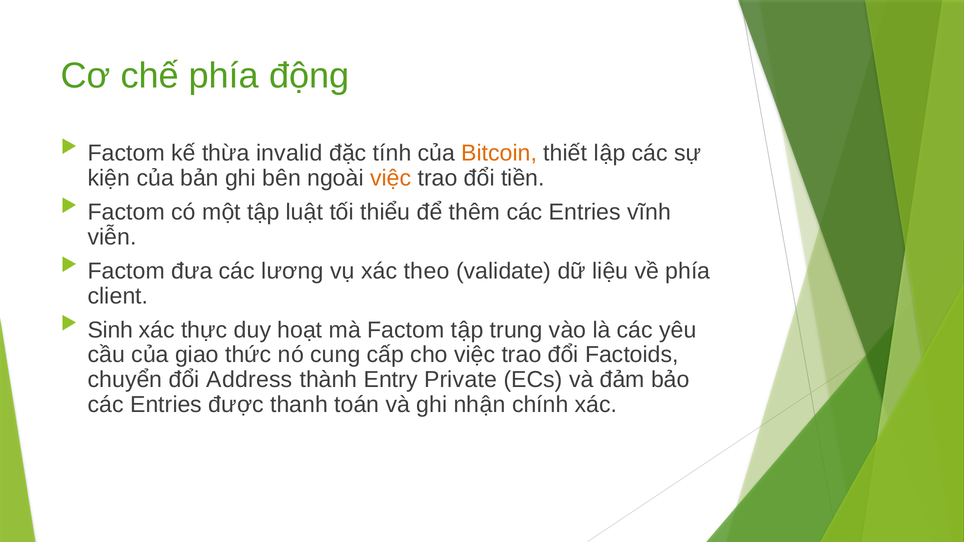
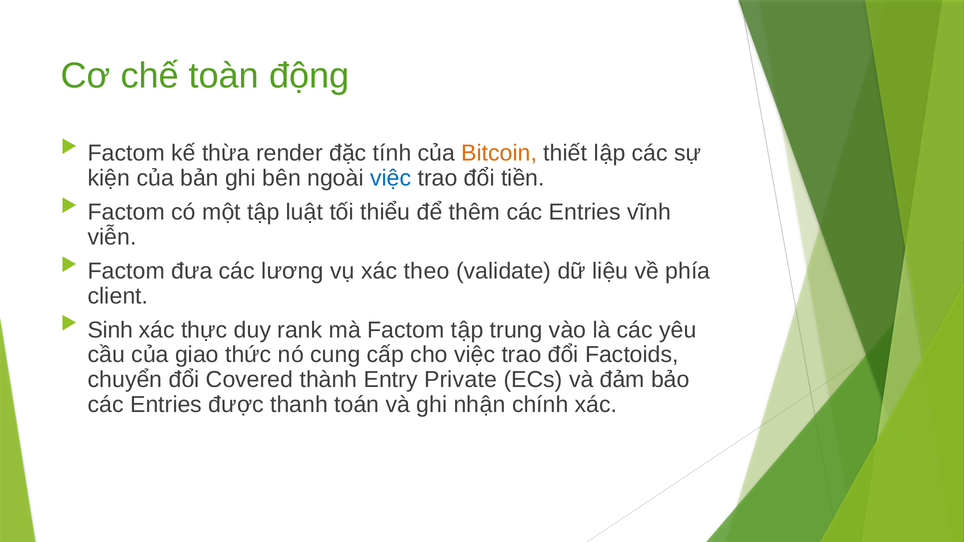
chế phía: phía -> toàn
invalid: invalid -> render
việc at (391, 178) colour: orange -> blue
hoạt: hoạt -> rank
Address: Address -> Covered
